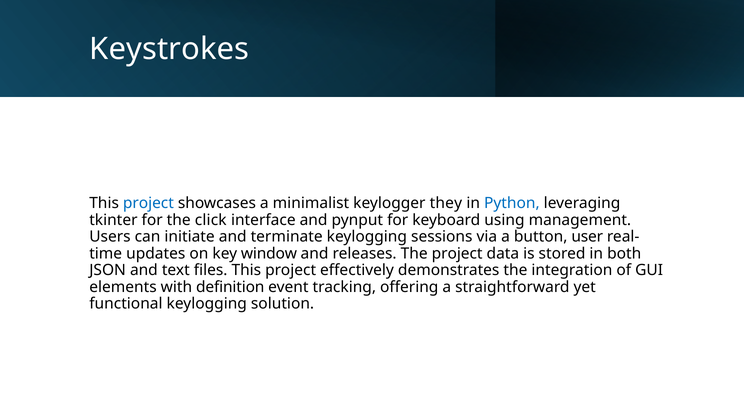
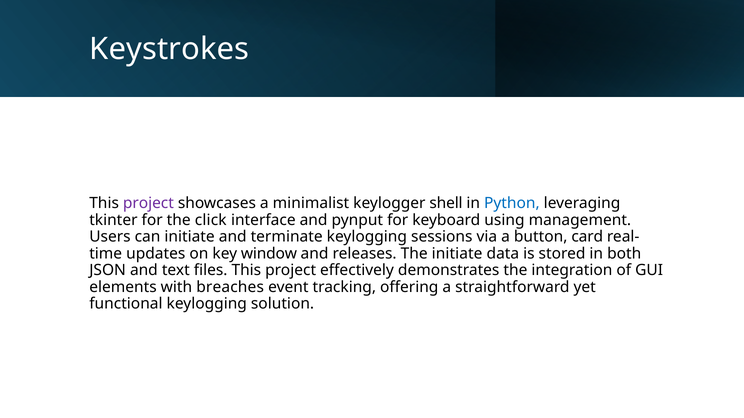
project at (148, 203) colour: blue -> purple
they: they -> shell
user: user -> card
The project: project -> initiate
definition: definition -> breaches
